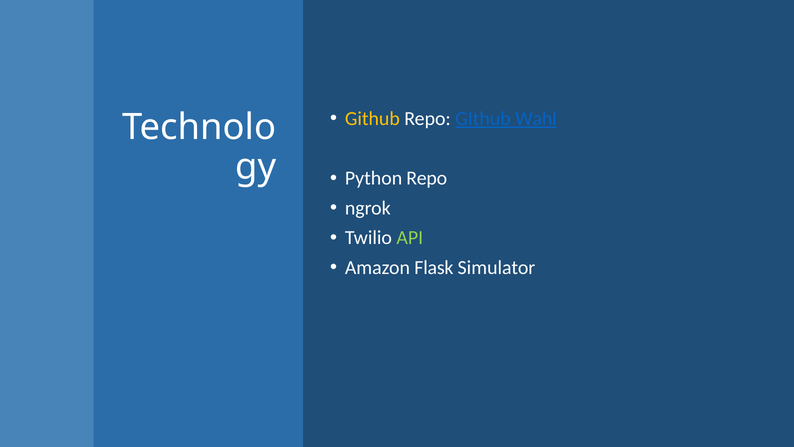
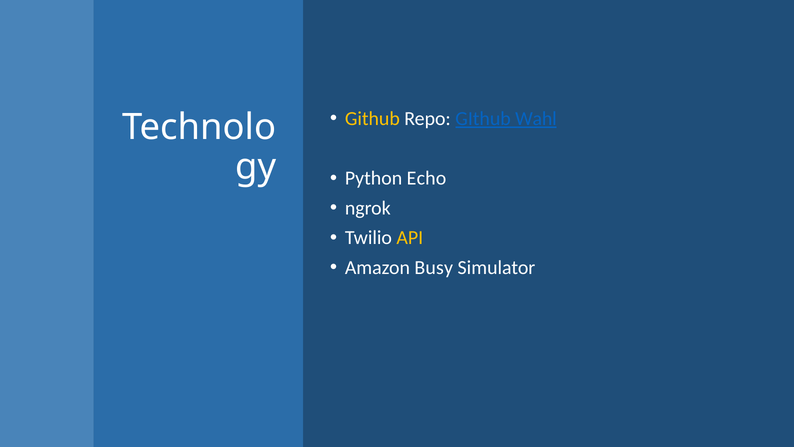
Python Repo: Repo -> Echo
API colour: light green -> yellow
Flask: Flask -> Busy
